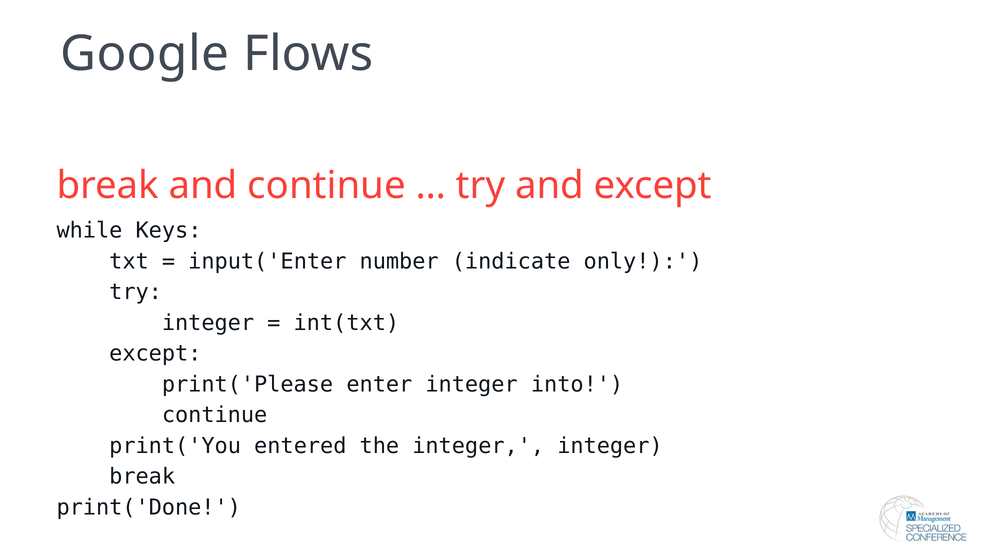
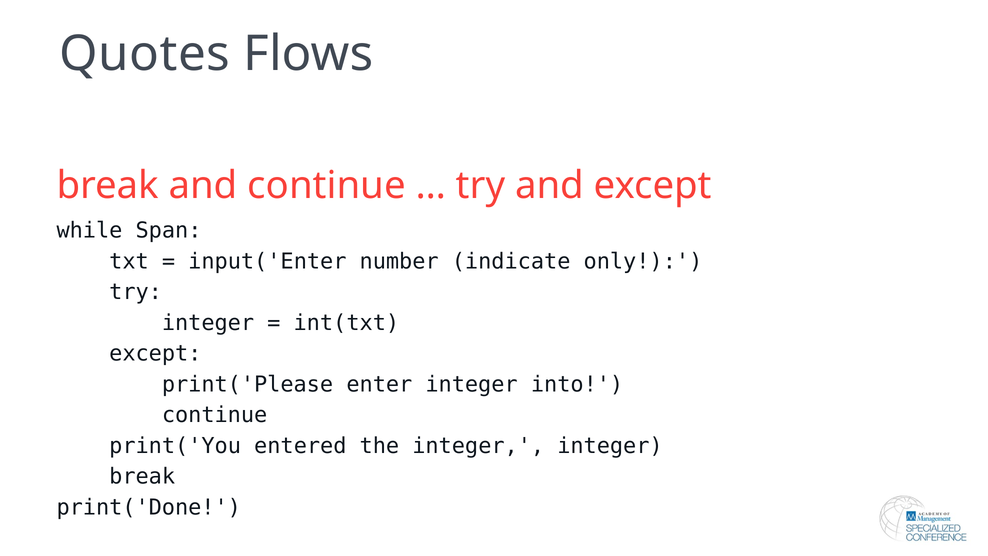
Google: Google -> Quotes
Keys: Keys -> Span
